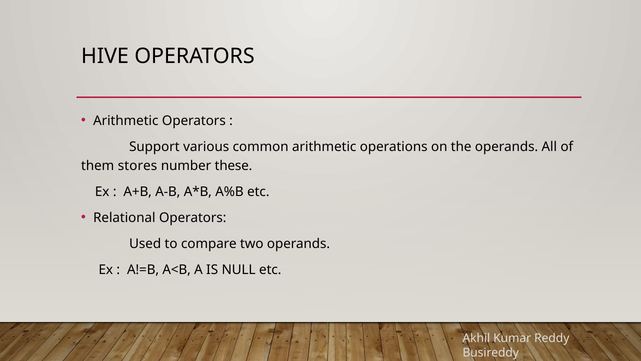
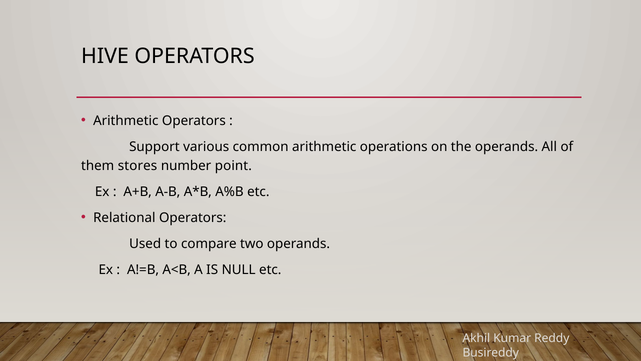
these: these -> point
